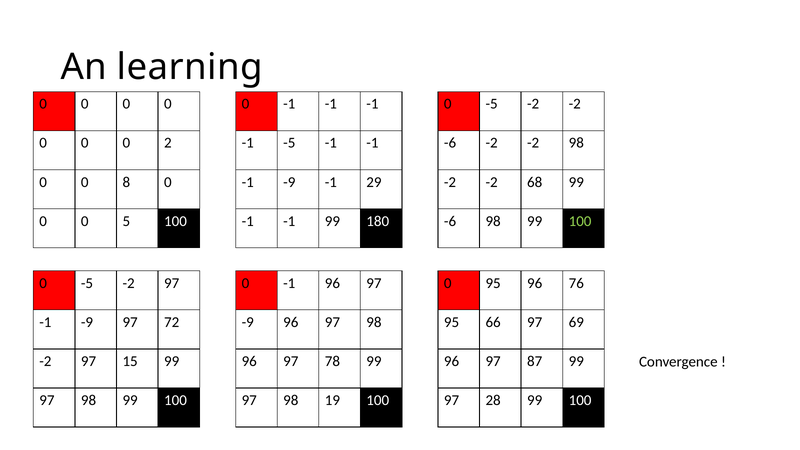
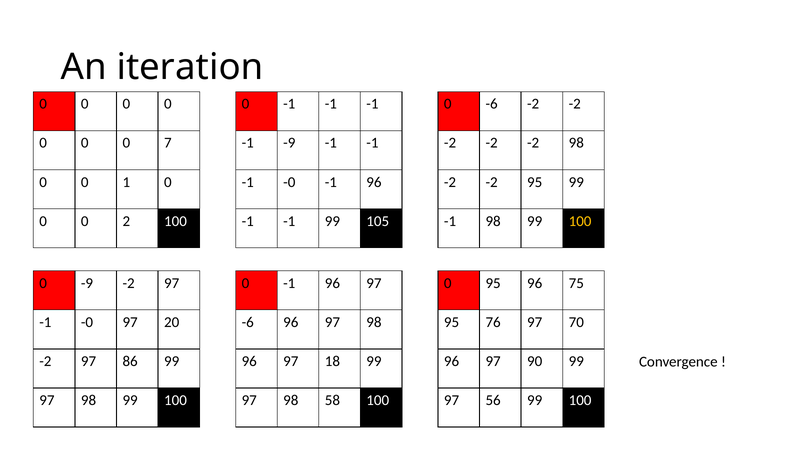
learning: learning -> iteration
-5 at (492, 104): -5 -> -6
2: 2 -> 7
-1 -5: -5 -> -9
-6 at (450, 143): -6 -> -2
8: 8 -> 1
-9 at (289, 182): -9 -> -0
29 at (374, 182): 29 -> 96
-2 68: 68 -> 95
5: 5 -> 2
180: 180 -> 105
-6 at (450, 221): -6 -> -1
100 at (580, 221) colour: light green -> yellow
-5 at (87, 283): -5 -> -9
76: 76 -> 75
-9 at (87, 322): -9 -> -0
72: 72 -> 20
-9 at (248, 322): -9 -> -6
66: 66 -> 76
69: 69 -> 70
15: 15 -> 86
78: 78 -> 18
87: 87 -> 90
19: 19 -> 58
28: 28 -> 56
